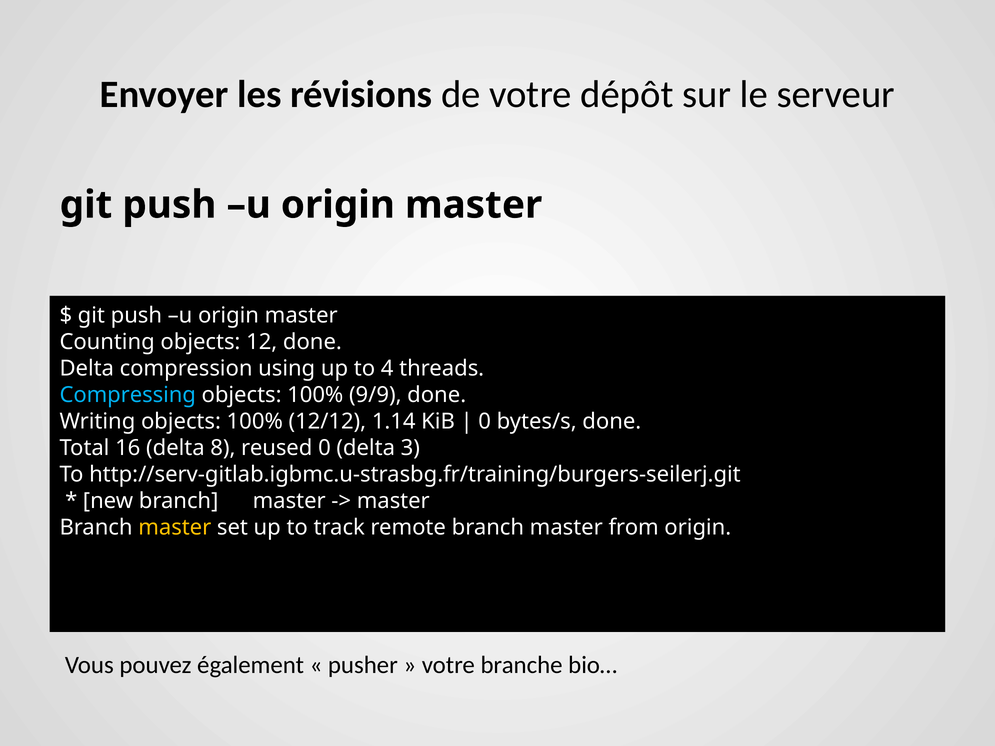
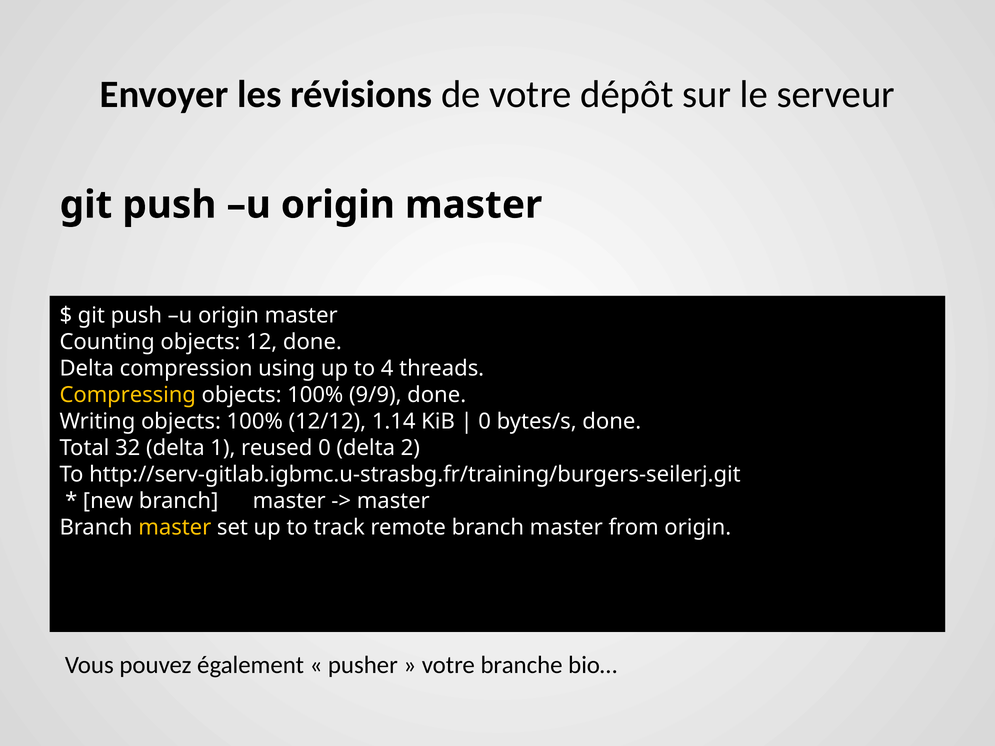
Compressing colour: light blue -> yellow
16: 16 -> 32
8: 8 -> 1
3: 3 -> 2
